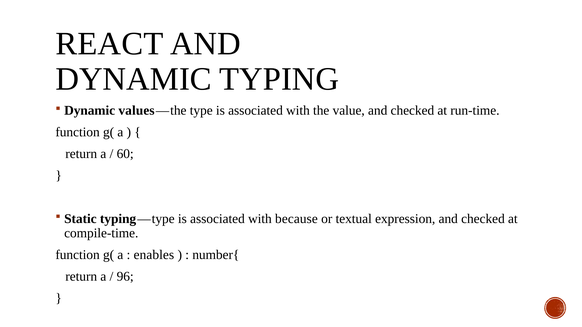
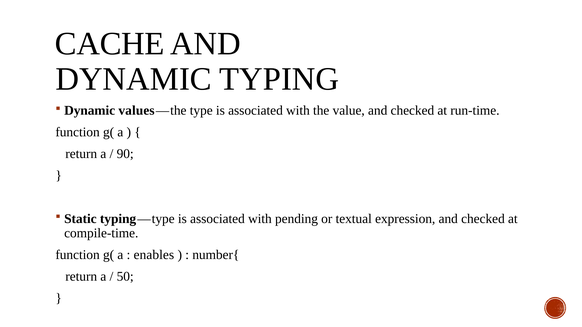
REACT: REACT -> CACHE
60: 60 -> 90
because: because -> pending
96: 96 -> 50
